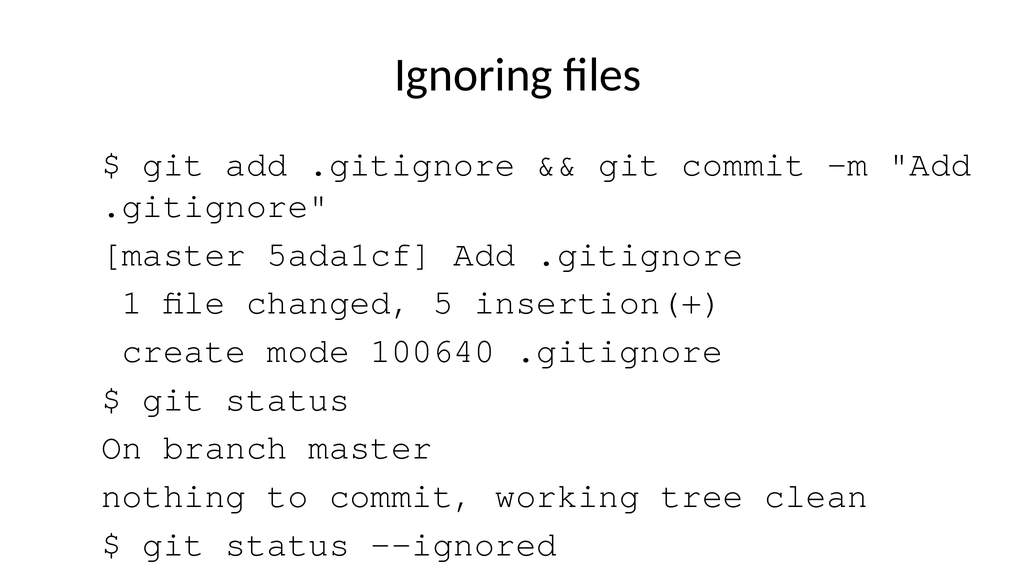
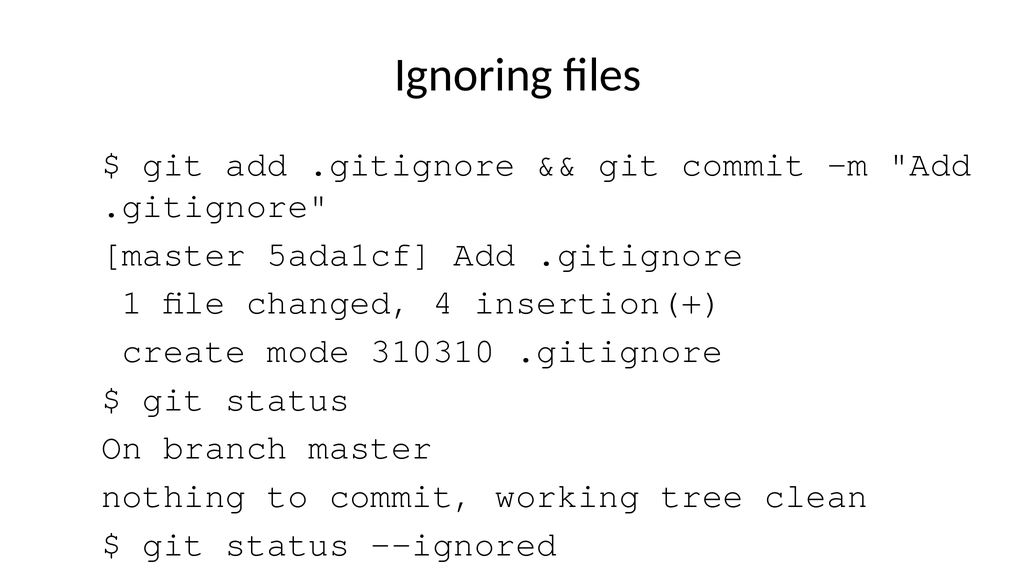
5: 5 -> 4
100640: 100640 -> 310310
